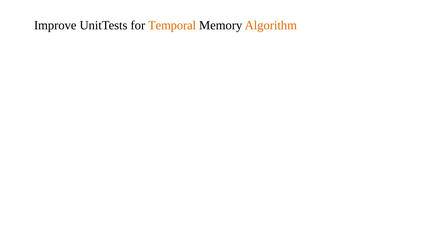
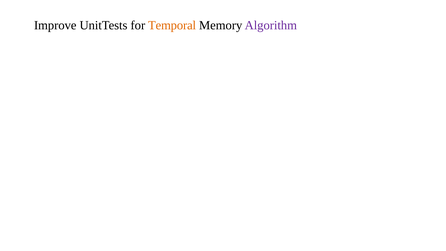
Algorithm colour: orange -> purple
